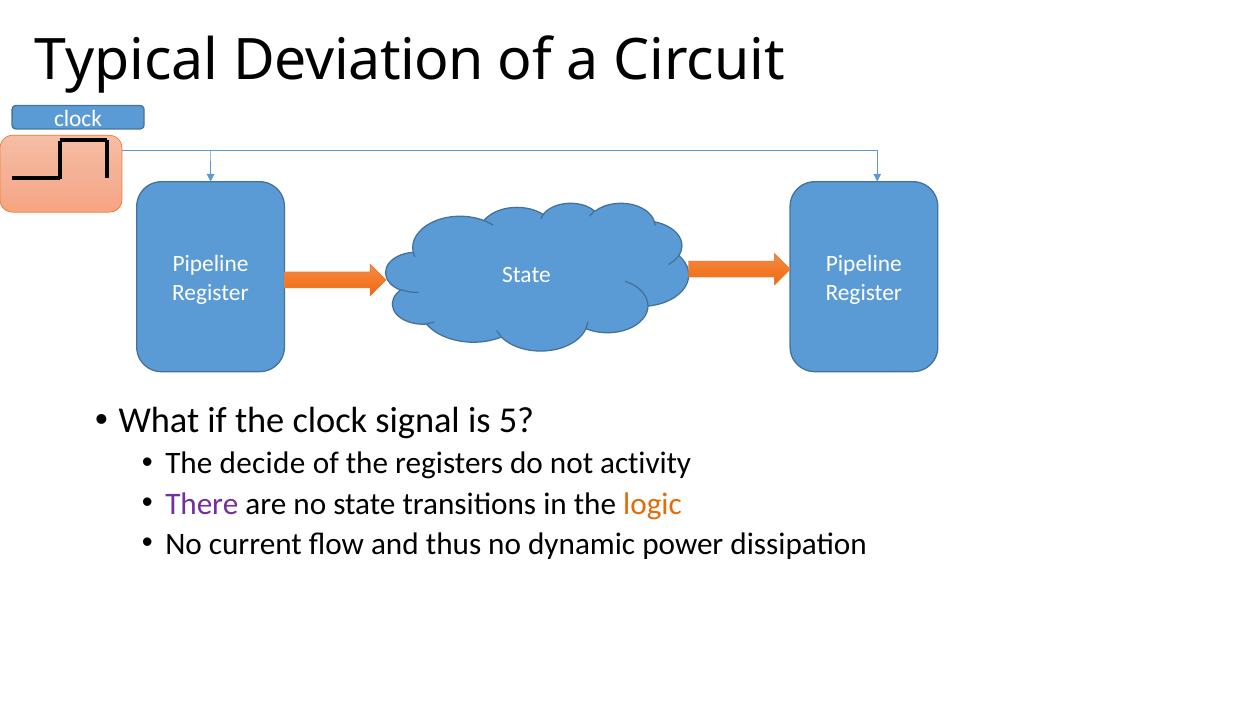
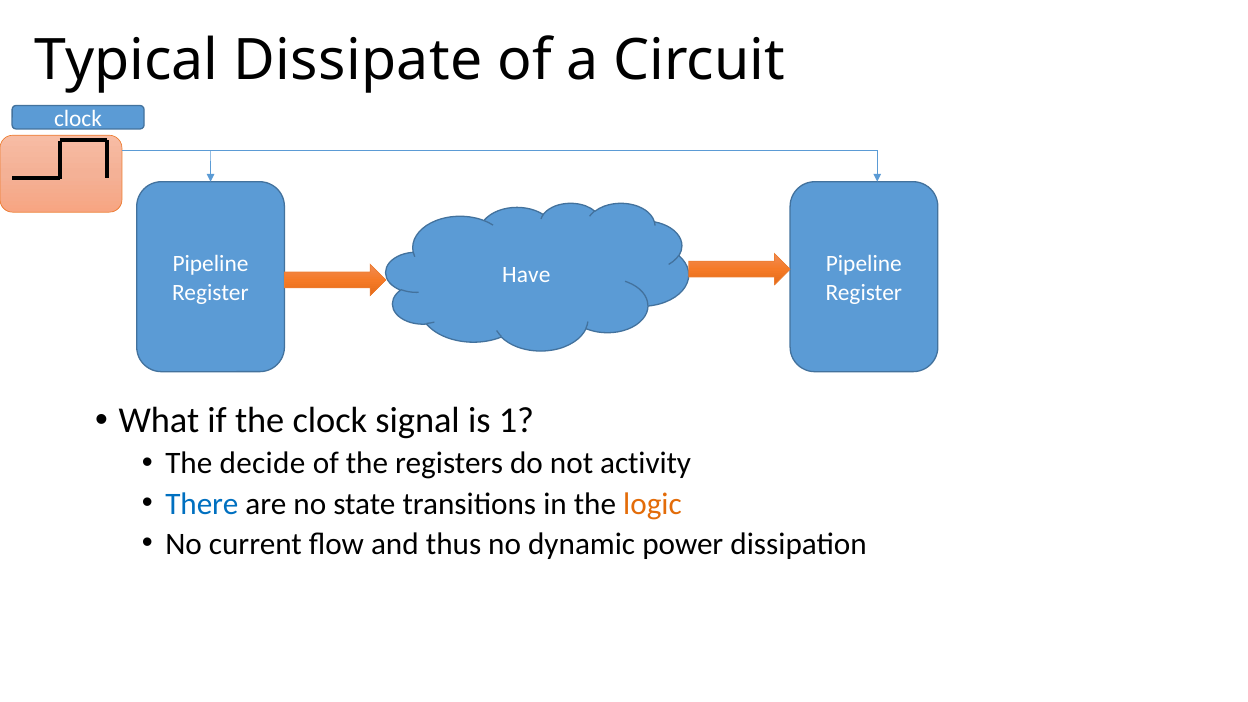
Deviation: Deviation -> Dissipate
State at (527, 275): State -> Have
5: 5 -> 1
There colour: purple -> blue
